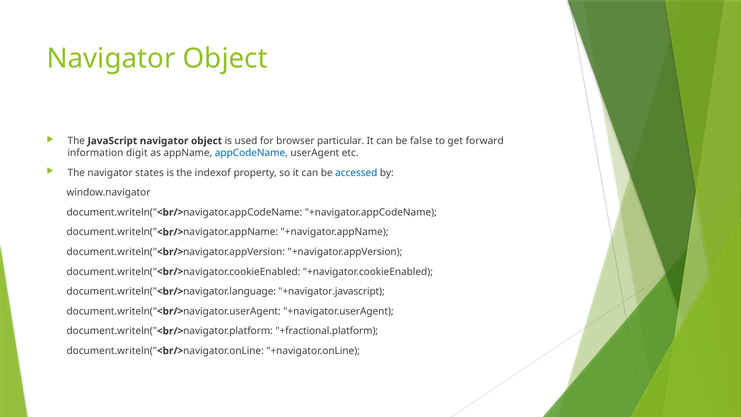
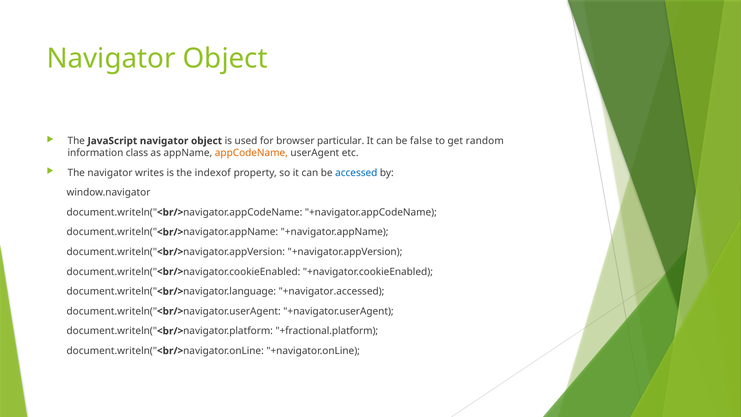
forward: forward -> random
digit: digit -> class
appCodeName colour: blue -> orange
states: states -> writes
+navigator.javascript: +navigator.javascript -> +navigator.accessed
